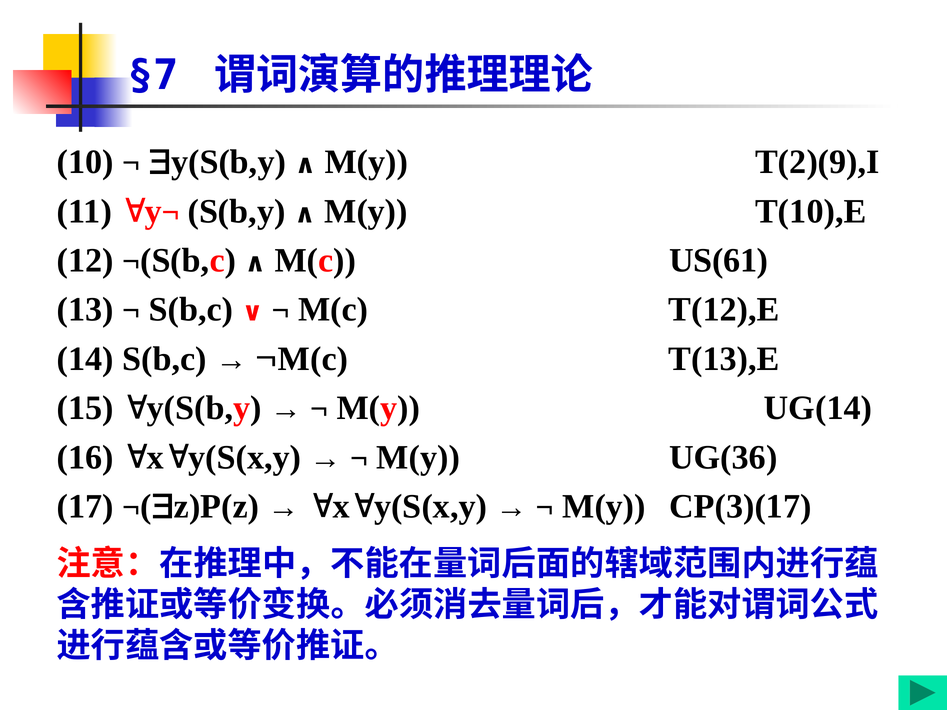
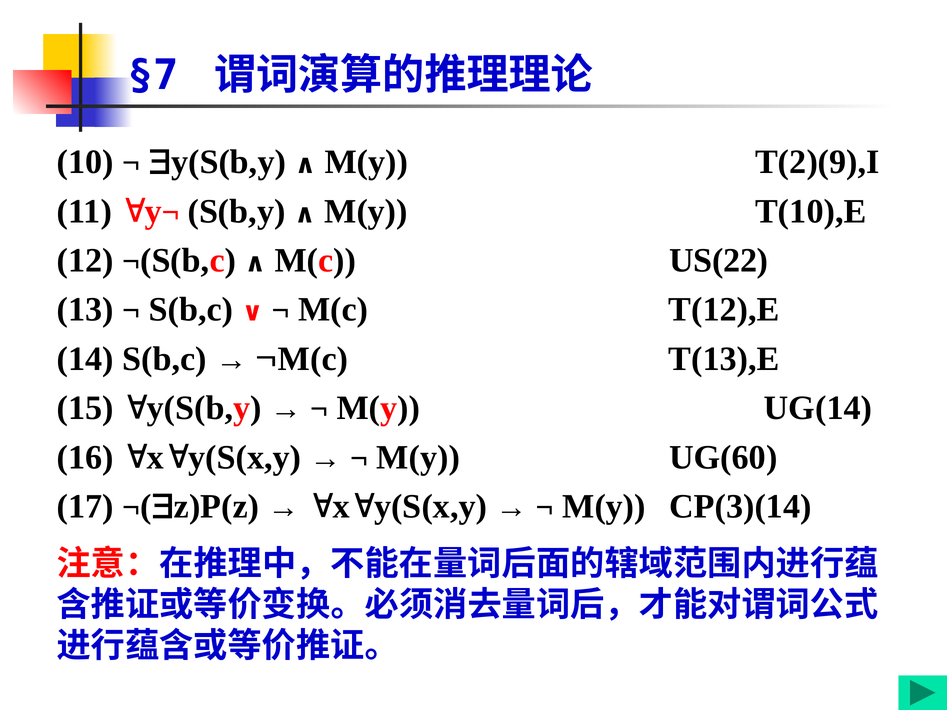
US(61: US(61 -> US(22
UG(36: UG(36 -> UG(60
CP(3)(17: CP(3)(17 -> CP(3)(14
